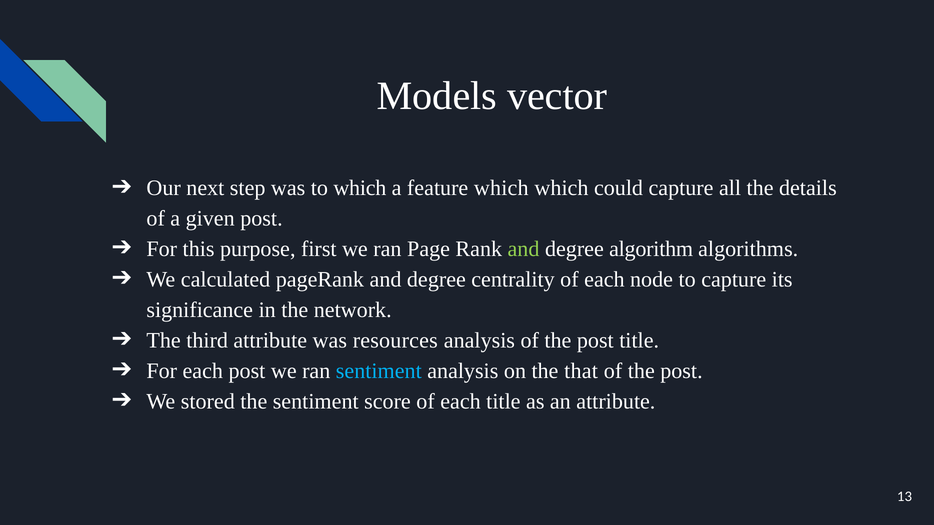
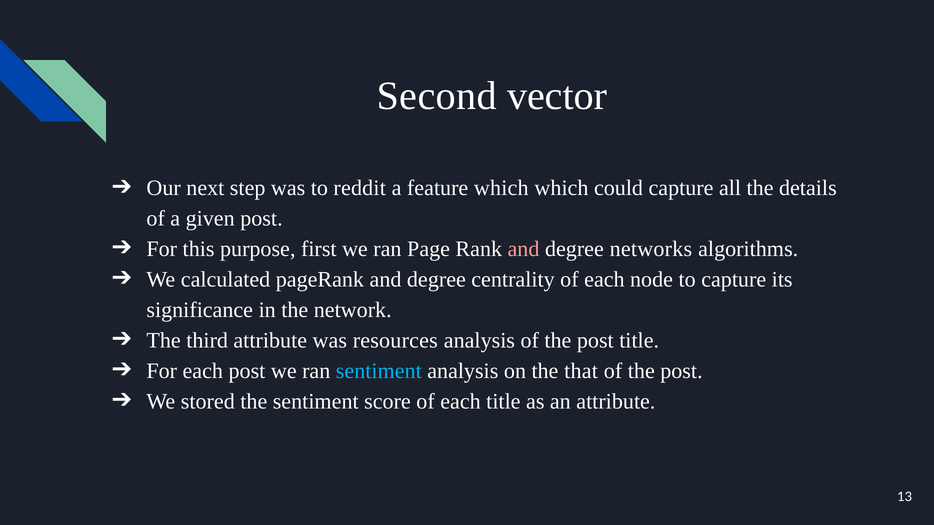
Models: Models -> Second
to which: which -> reddit
and at (523, 249) colour: light green -> pink
algorithm: algorithm -> networks
